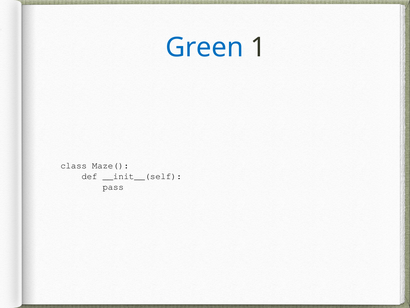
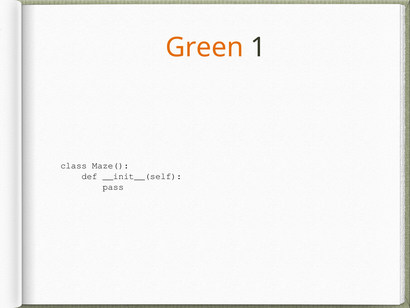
Green colour: blue -> orange
